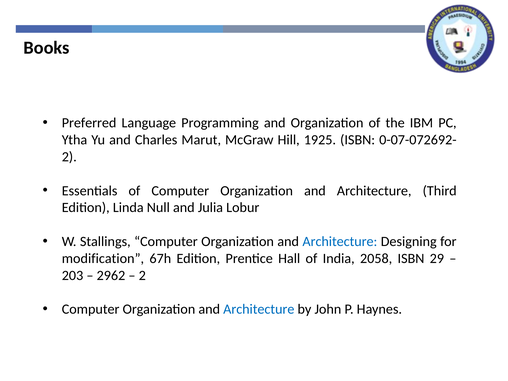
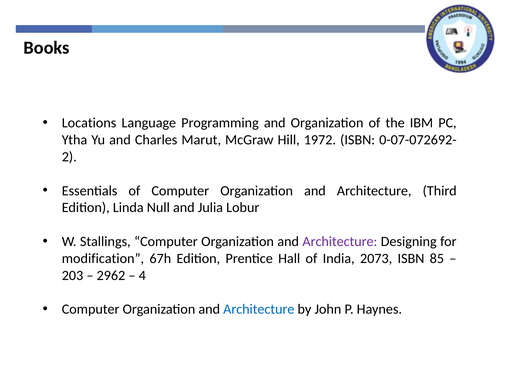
Preferred: Preferred -> Locations
1925: 1925 -> 1972
Architecture at (340, 242) colour: blue -> purple
2058: 2058 -> 2073
29: 29 -> 85
2 at (142, 275): 2 -> 4
